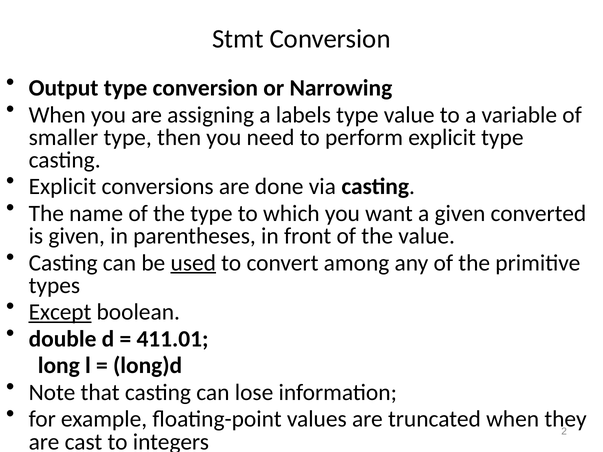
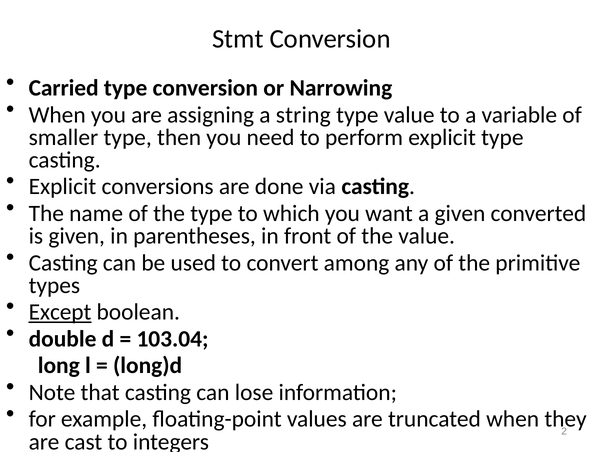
Output: Output -> Carried
labels: labels -> string
used underline: present -> none
411.01: 411.01 -> 103.04
